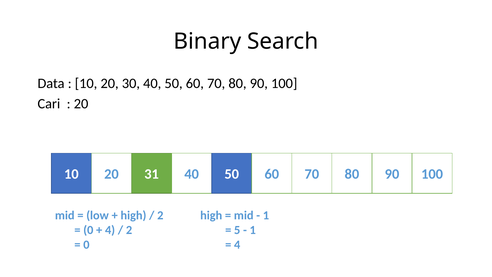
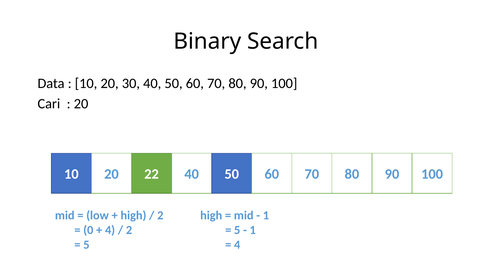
31: 31 -> 22
0 at (86, 245): 0 -> 5
